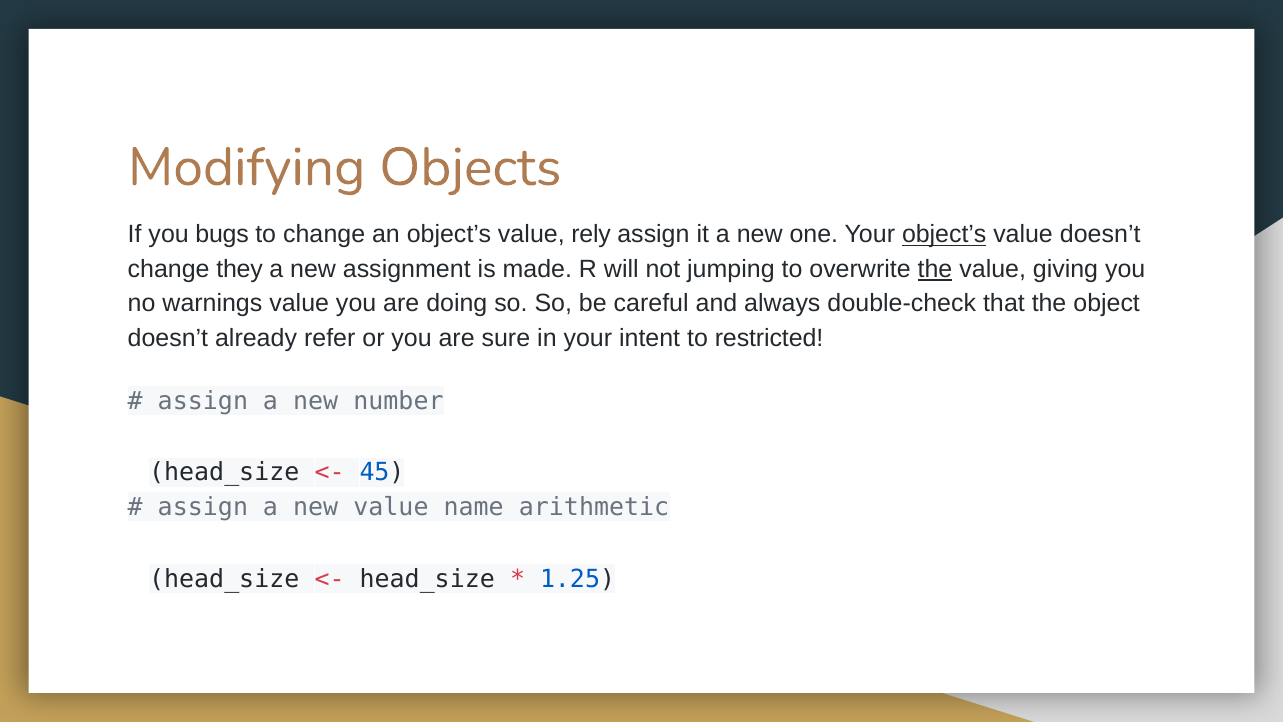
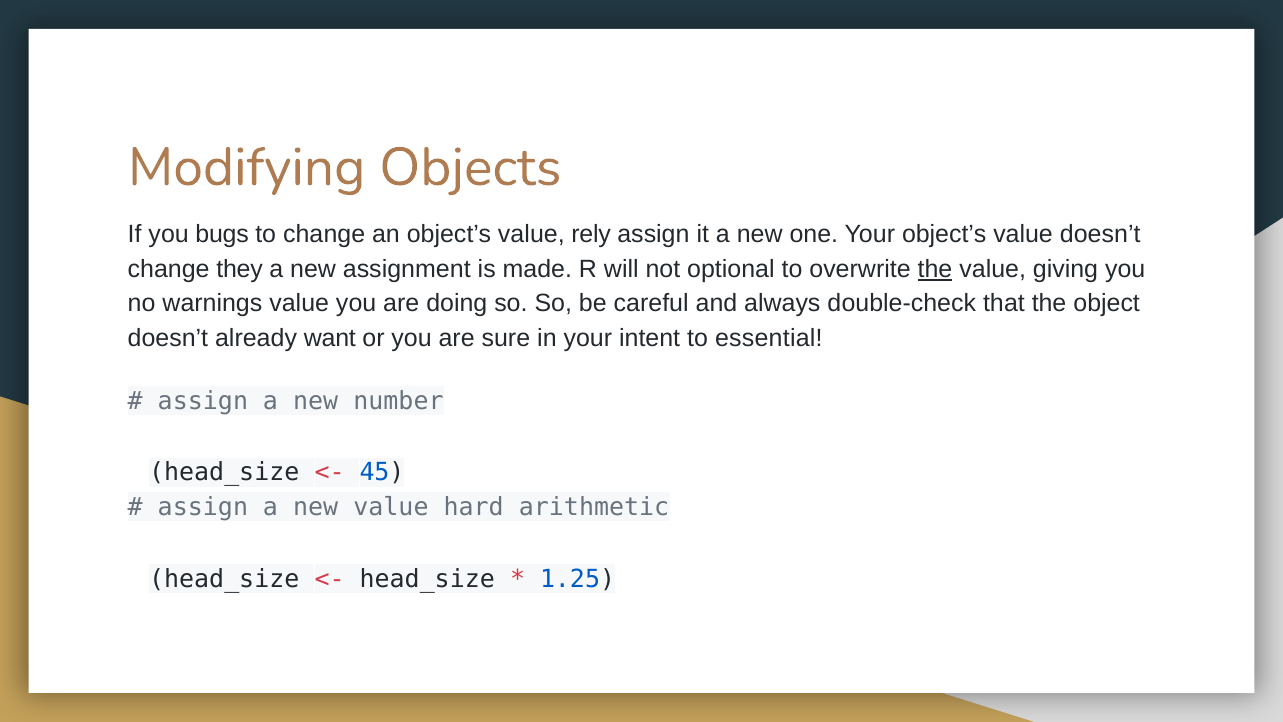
object’s at (944, 235) underline: present -> none
jumping: jumping -> optional
refer: refer -> want
restricted: restricted -> essential
name: name -> hard
